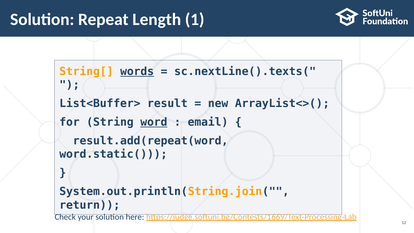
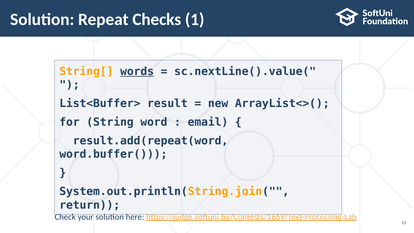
Length: Length -> Checks
sc.nextLine().texts(: sc.nextLine().texts( -> sc.nextLine().value(
word underline: present -> none
word.static(: word.static( -> word.buffer(
